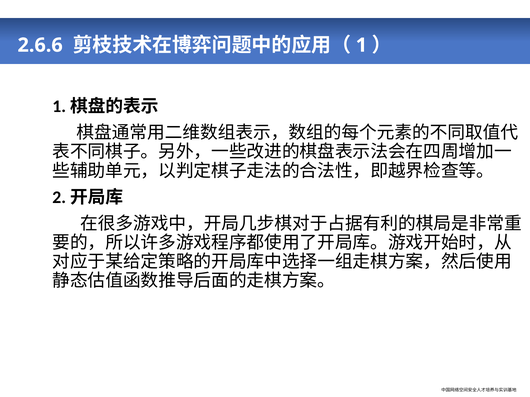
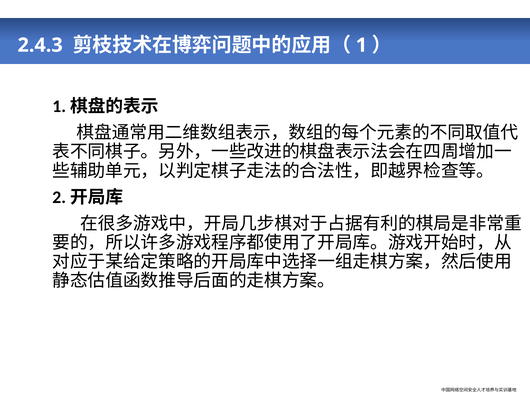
2.6.6: 2.6.6 -> 2.4.3
